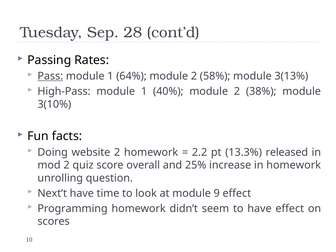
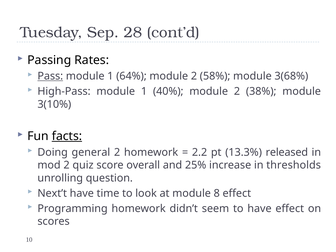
3(13%: 3(13% -> 3(68%
facts underline: none -> present
website: website -> general
in homework: homework -> thresholds
9: 9 -> 8
